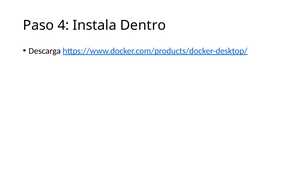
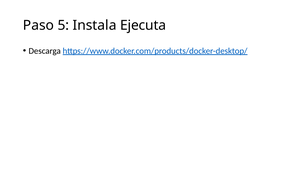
4: 4 -> 5
Dentro: Dentro -> Ejecuta
